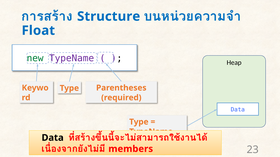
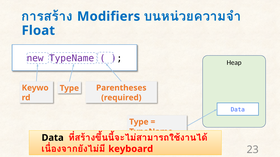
Structure: Structure -> Modifiers
new colour: green -> purple
members: members -> keyboard
